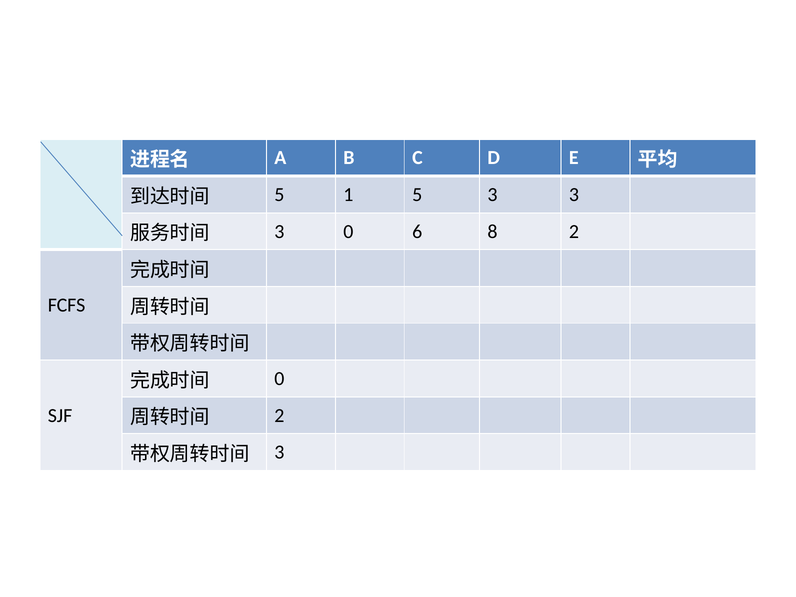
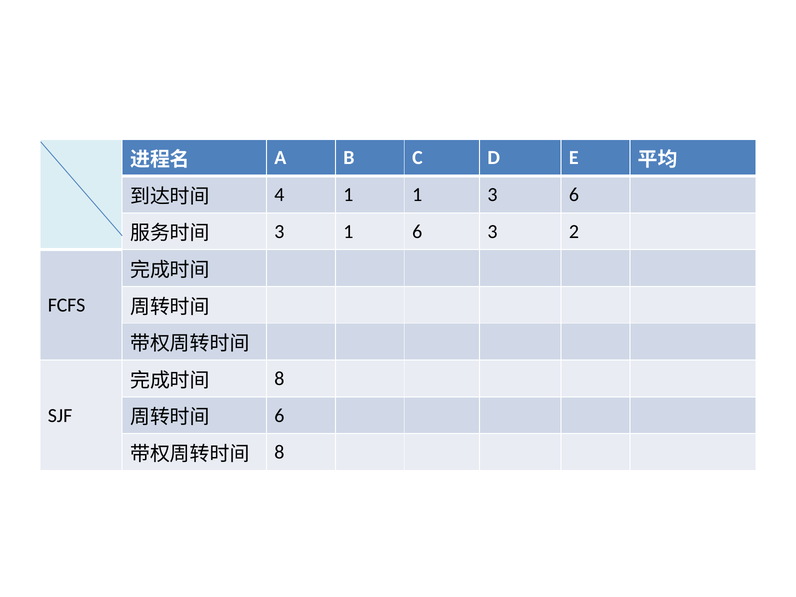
5 at (279, 195): 5 -> 4
1 5: 5 -> 1
3 3: 3 -> 6
3 0: 0 -> 1
6 8: 8 -> 3
0 at (279, 379): 0 -> 8
2 at (279, 415): 2 -> 6
3 at (279, 452): 3 -> 8
